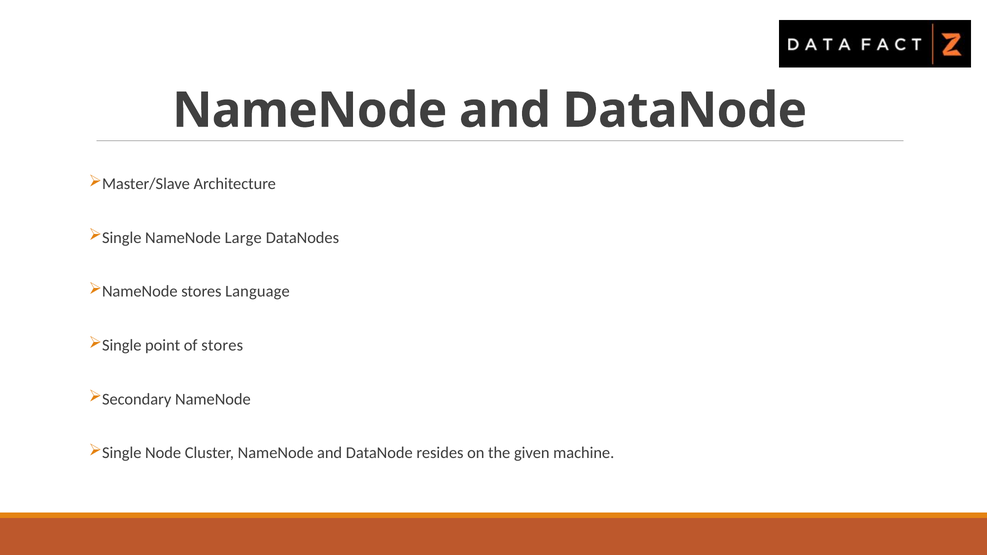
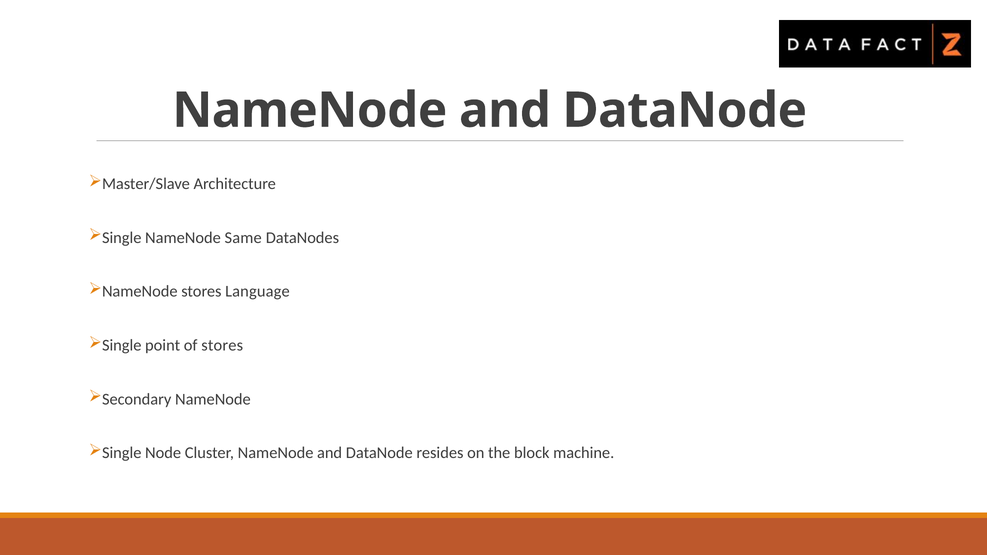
Large: Large -> Same
given: given -> block
